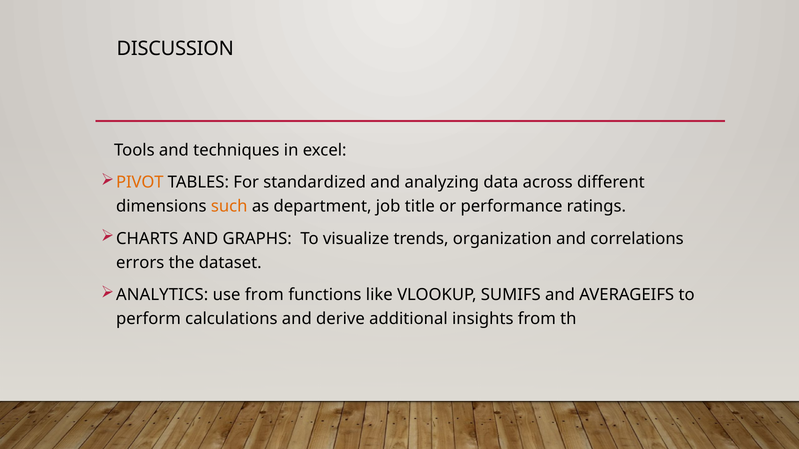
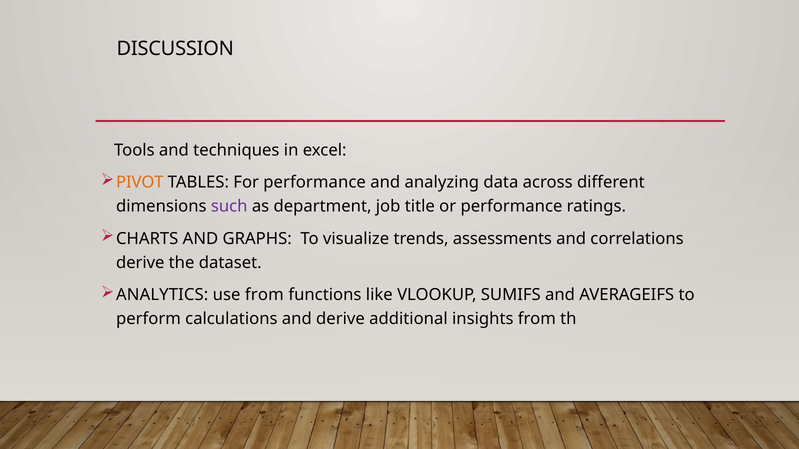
For standardized: standardized -> performance
such colour: orange -> purple
organization: organization -> assessments
errors at (140, 263): errors -> derive
